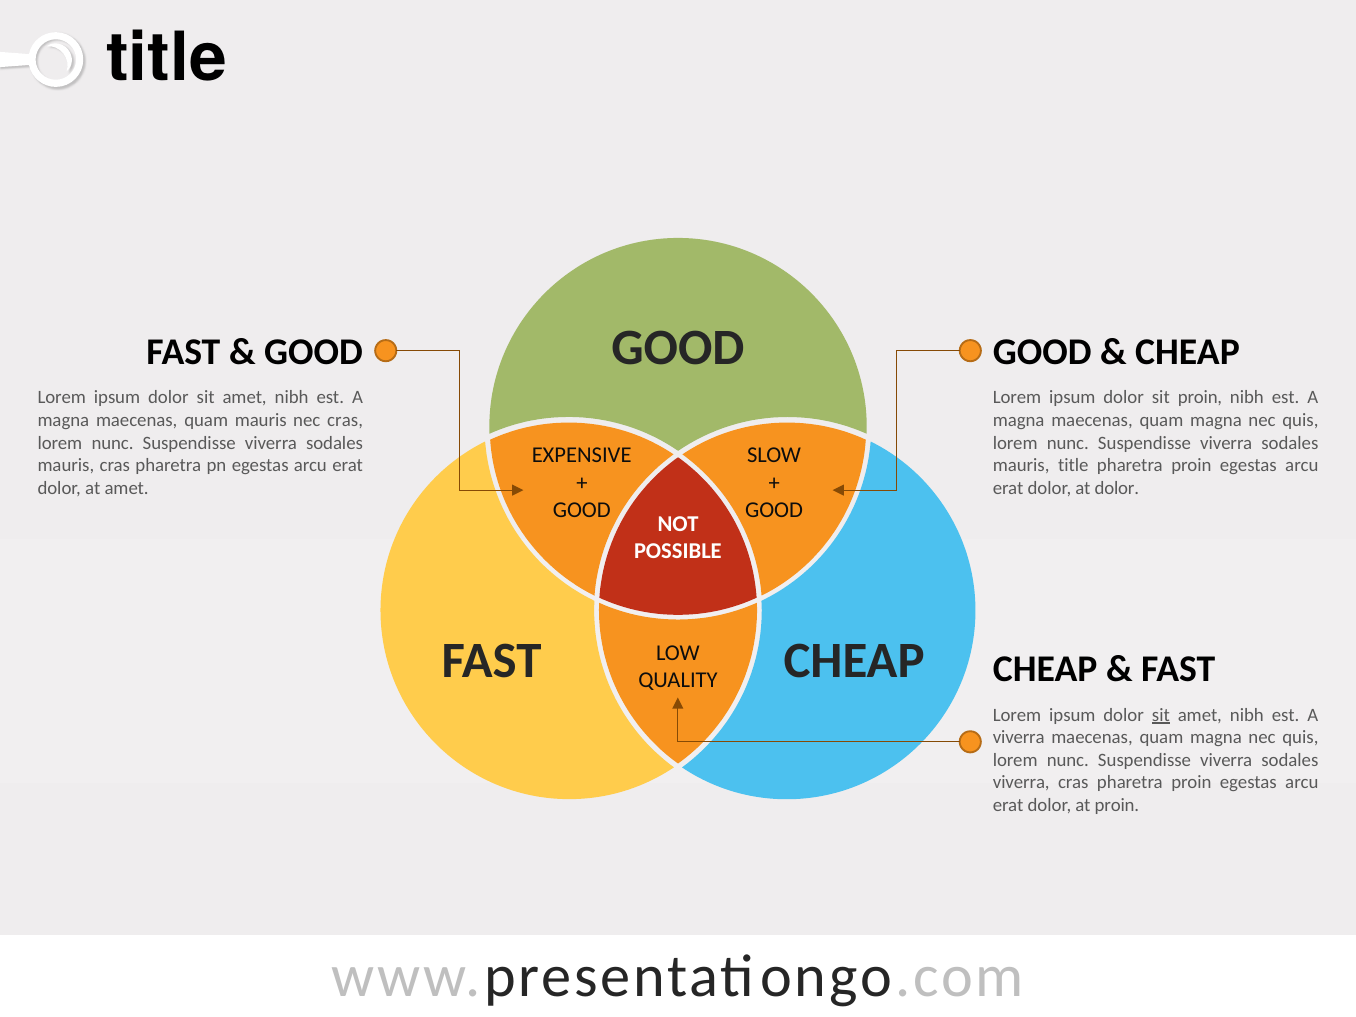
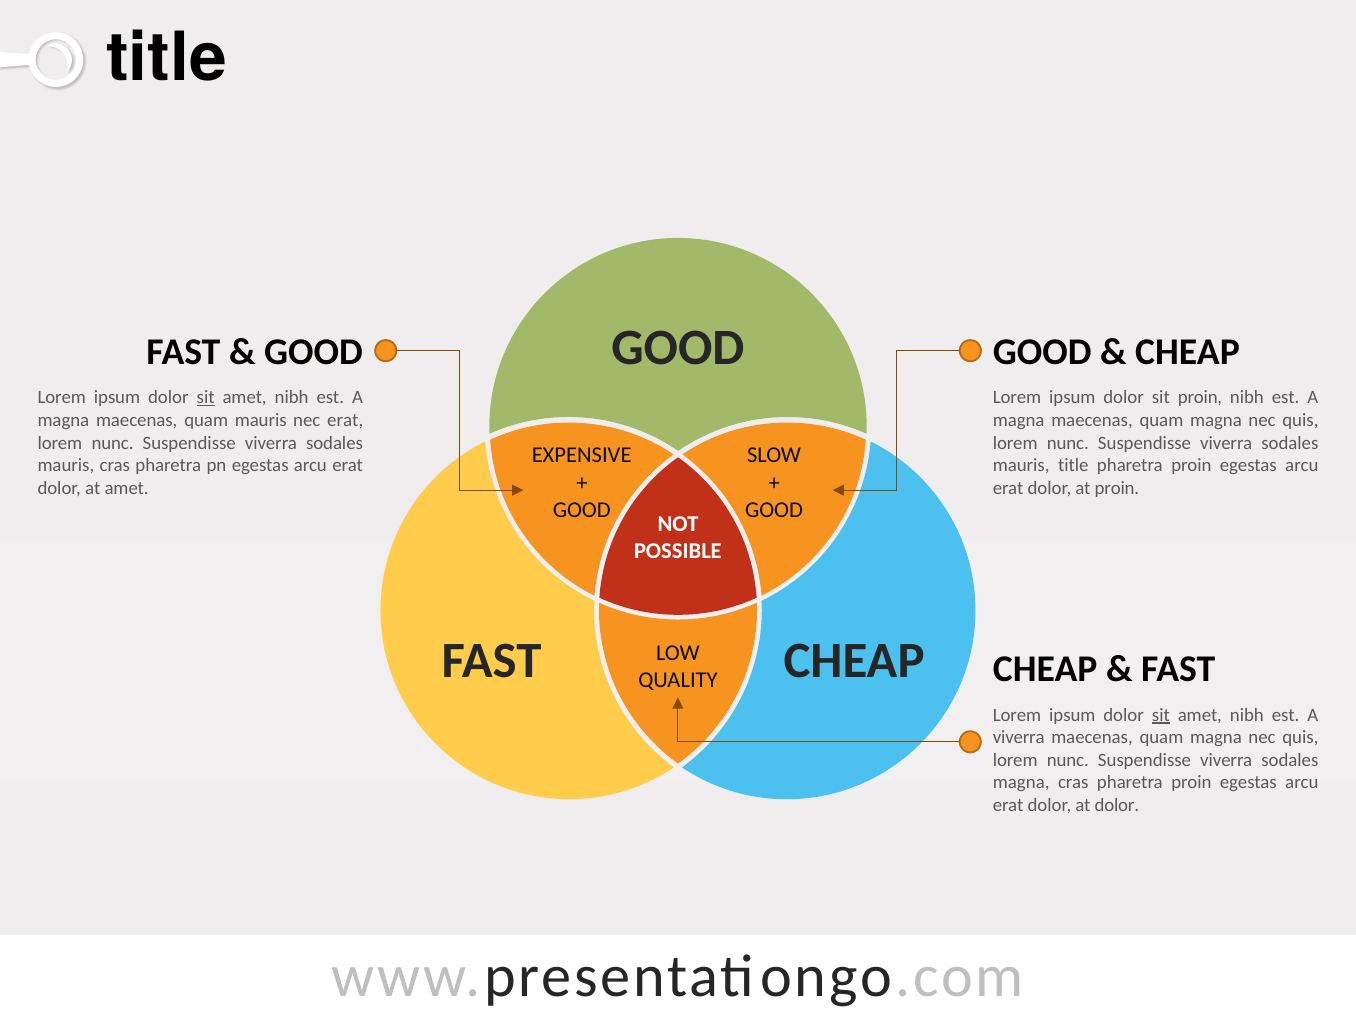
sit at (206, 398) underline: none -> present
nec cras: cras -> erat
at dolor: dolor -> proin
viverra at (1021, 783): viverra -> magna
at proin: proin -> dolor
